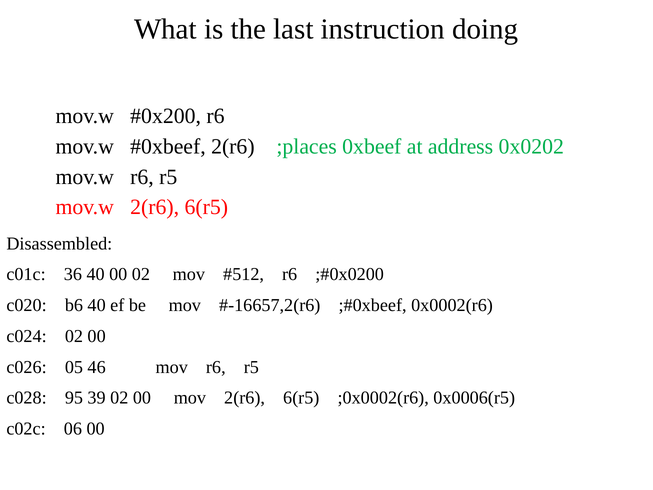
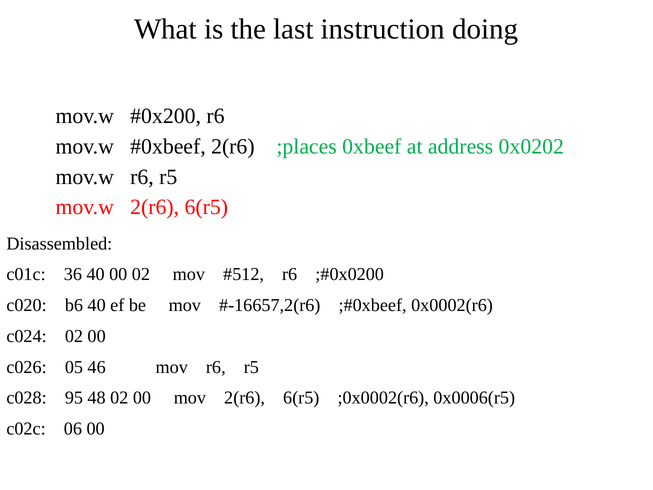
39: 39 -> 48
